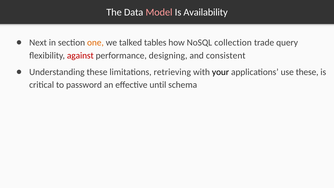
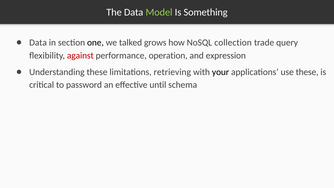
Model colour: pink -> light green
Availability: Availability -> Something
Next at (38, 43): Next -> Data
one colour: orange -> black
tables: tables -> grows
designing: designing -> operation
consistent: consistent -> expression
